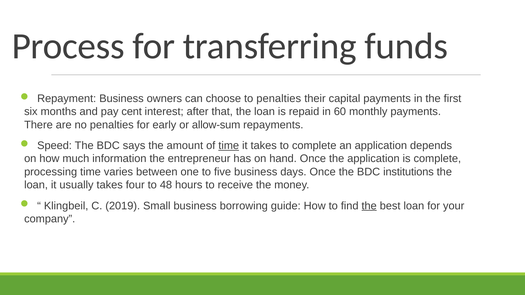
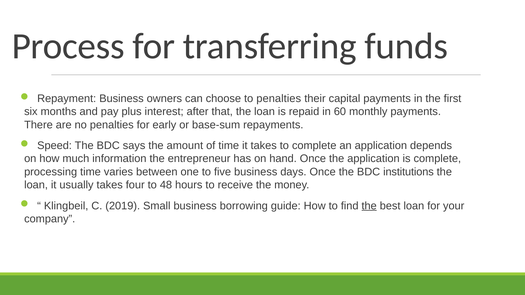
cent: cent -> plus
allow-sum: allow-sum -> base-sum
time at (229, 146) underline: present -> none
